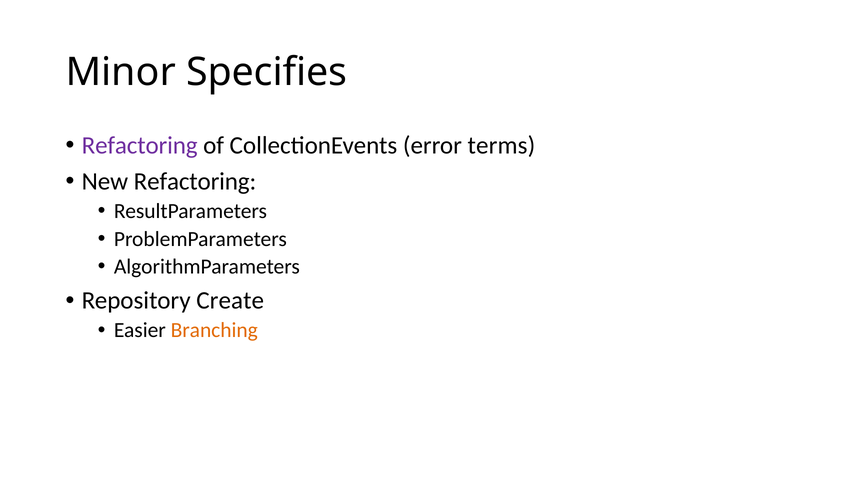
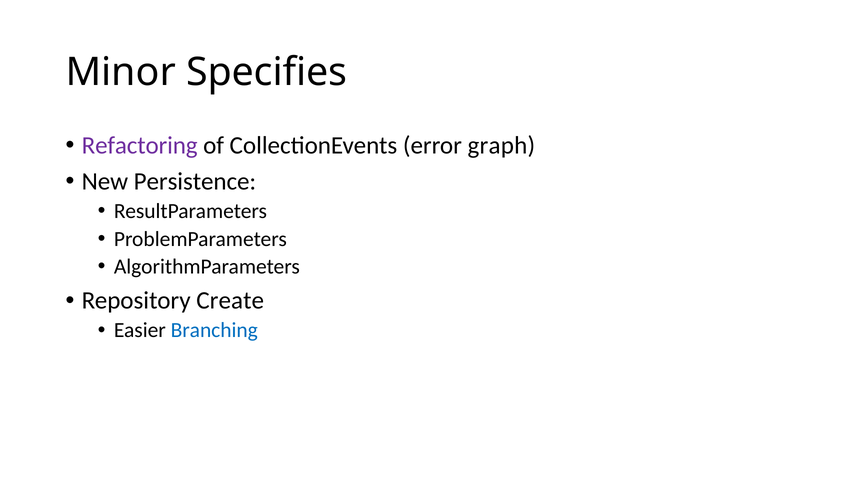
terms: terms -> graph
New Refactoring: Refactoring -> Persistence
Branching colour: orange -> blue
